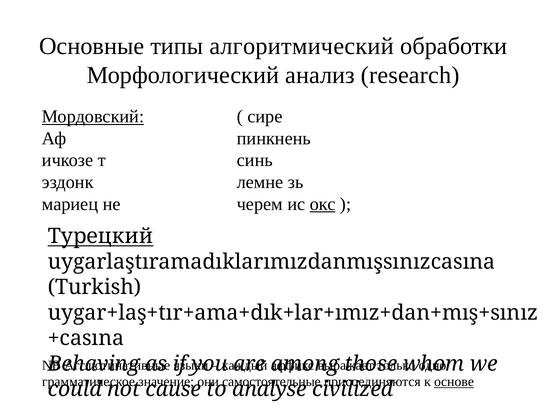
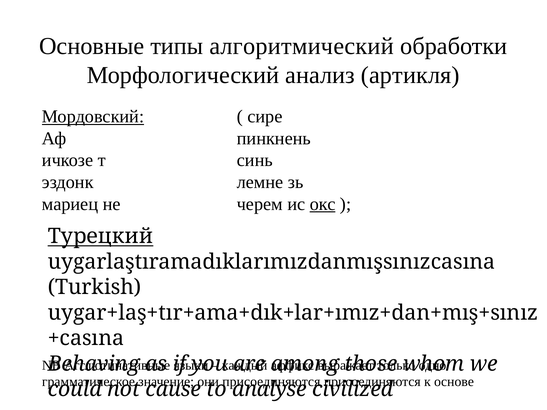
research: research -> артикля
они самостоятельные: самостоятельные -> присоединяются
основе underline: present -> none
